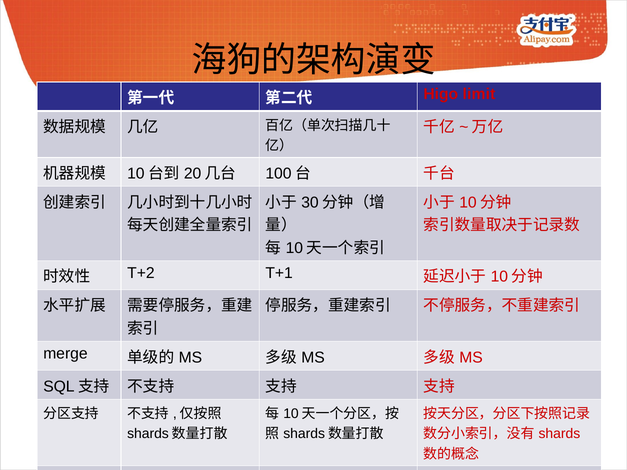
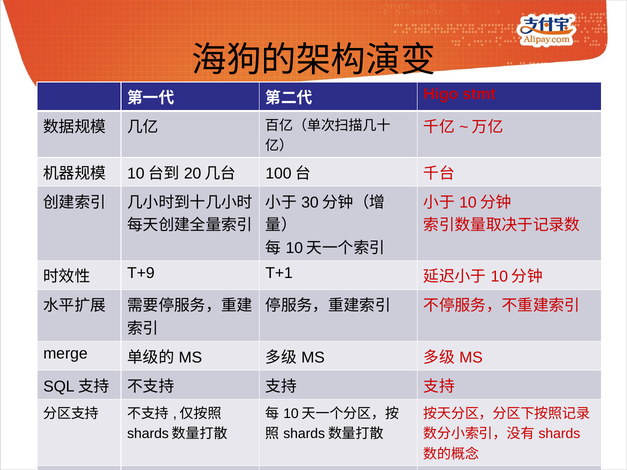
limit: limit -> stmt
T+2: T+2 -> T+9
